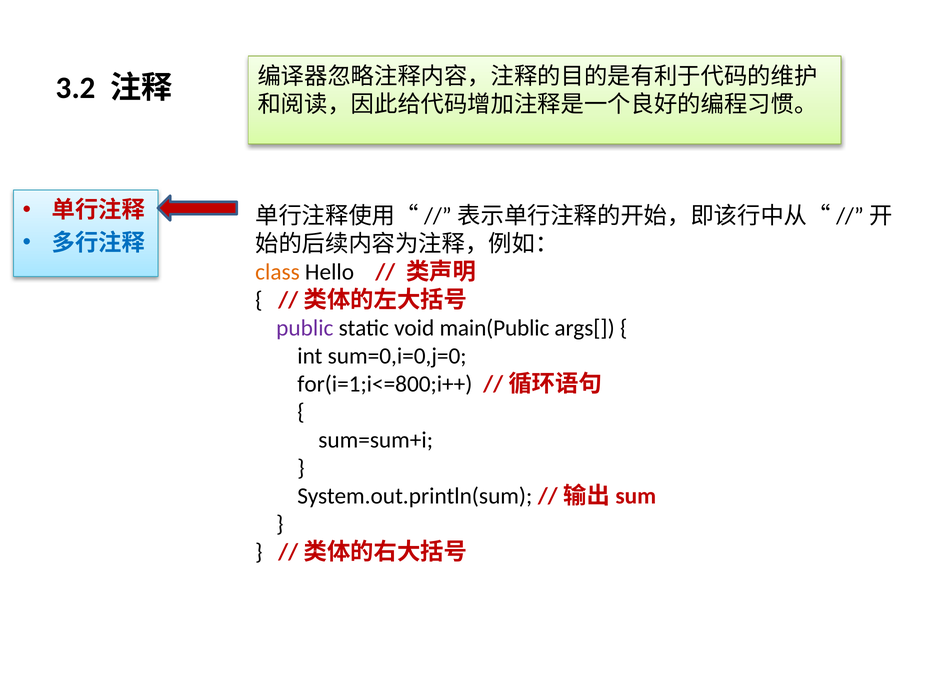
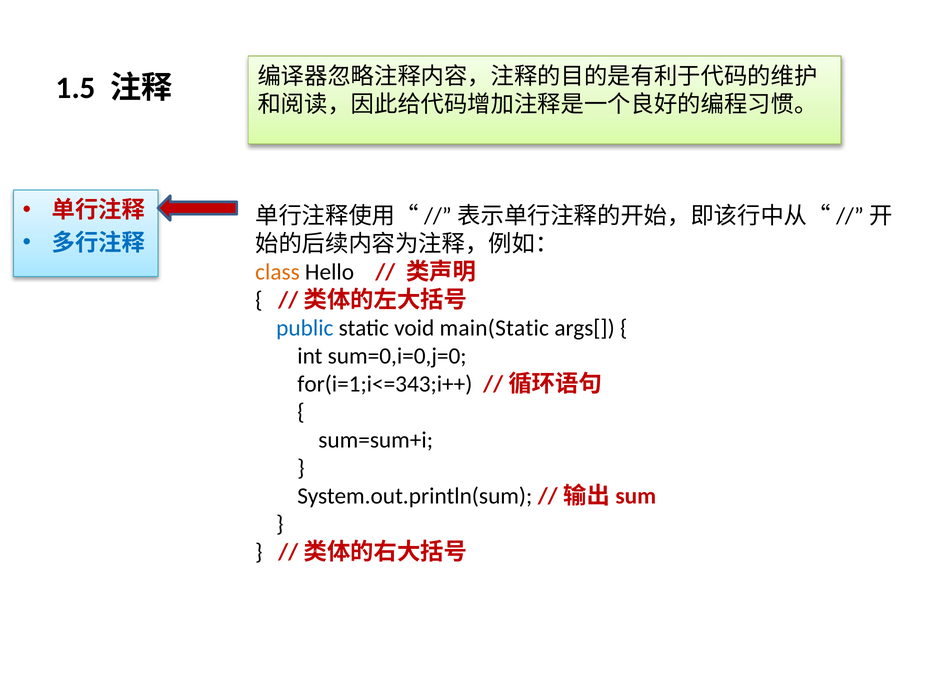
3.2: 3.2 -> 1.5
public colour: purple -> blue
main(Public: main(Public -> main(Static
for(i=1;i<=800;i++: for(i=1;i<=800;i++ -> for(i=1;i<=343;i++
